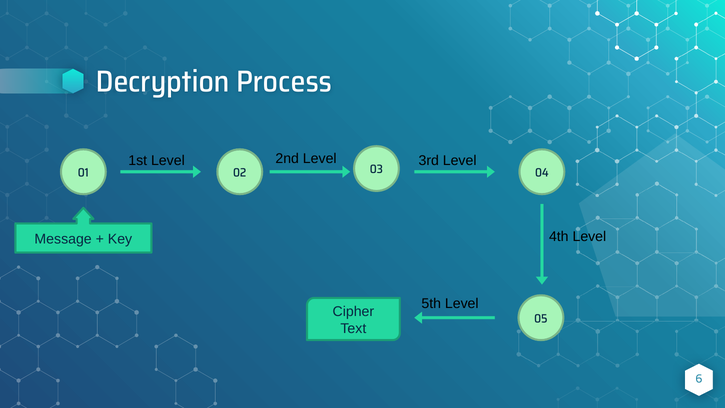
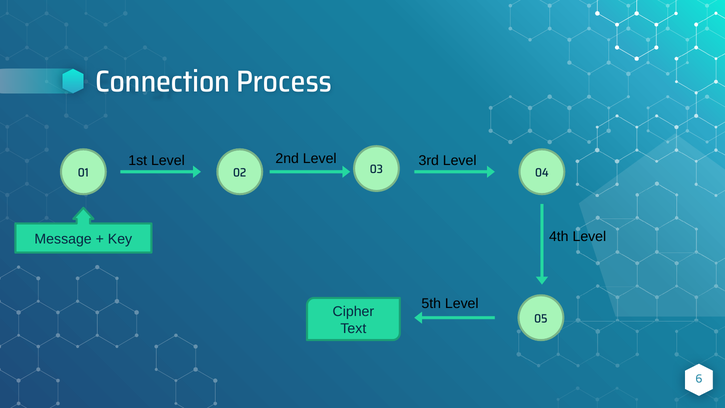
Decryption: Decryption -> Connection
